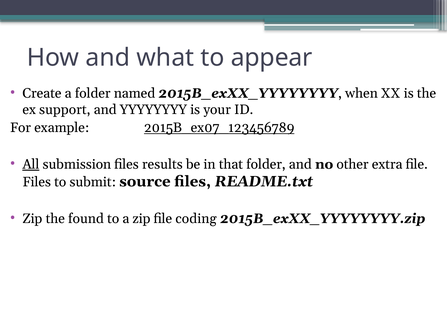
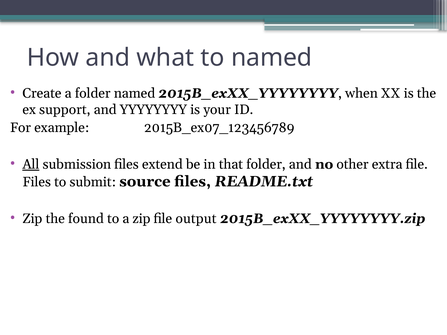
to appear: appear -> named
2015B_ex07_123456789 underline: present -> none
results: results -> extend
coding: coding -> output
